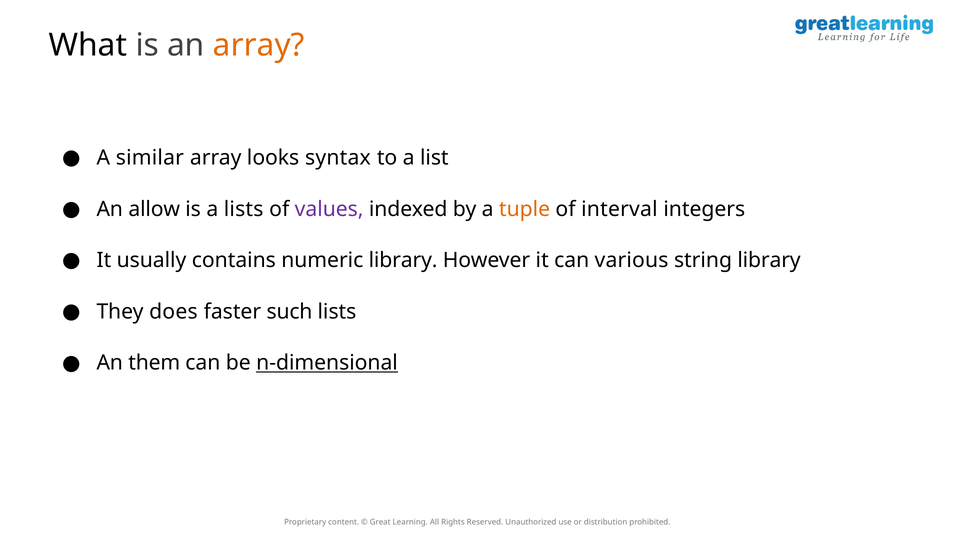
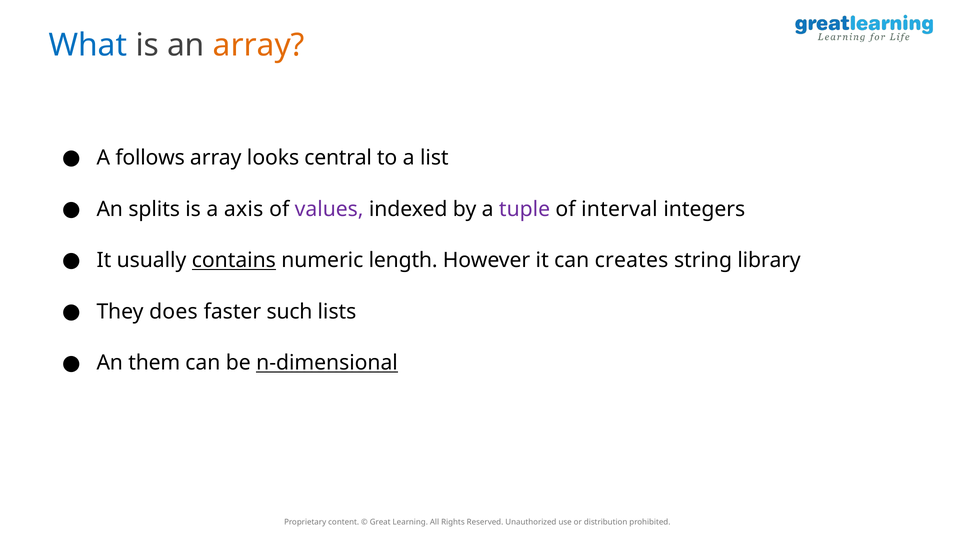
What colour: black -> blue
similar: similar -> follows
syntax: syntax -> central
allow: allow -> splits
a lists: lists -> axis
tuple colour: orange -> purple
contains underline: none -> present
numeric library: library -> length
various: various -> creates
